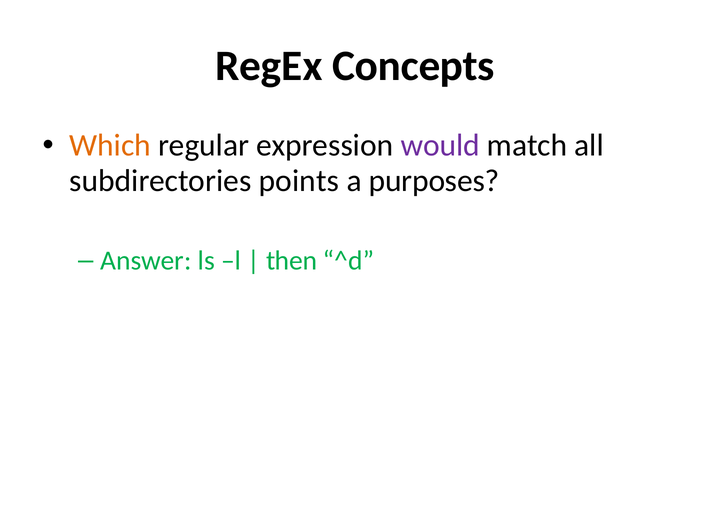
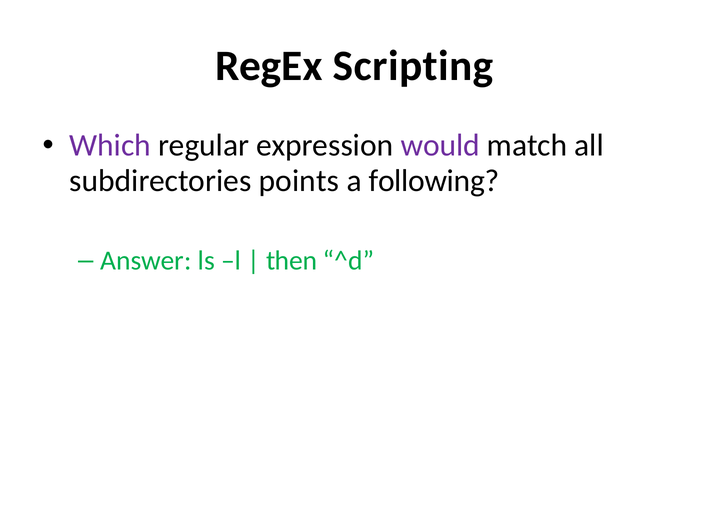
Concepts: Concepts -> Scripting
Which colour: orange -> purple
purposes: purposes -> following
